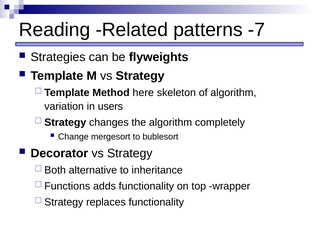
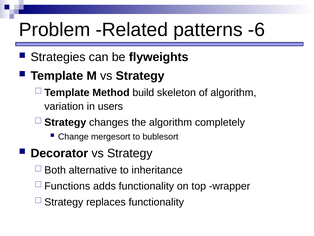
Reading: Reading -> Problem
-7: -7 -> -6
here: here -> build
